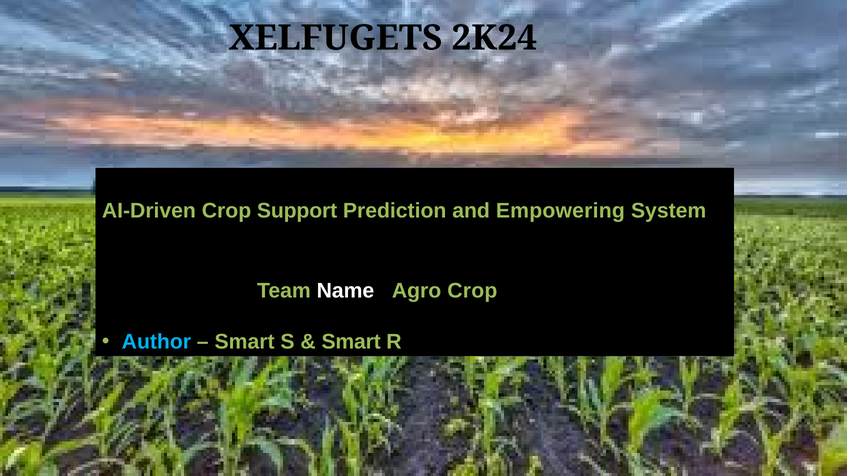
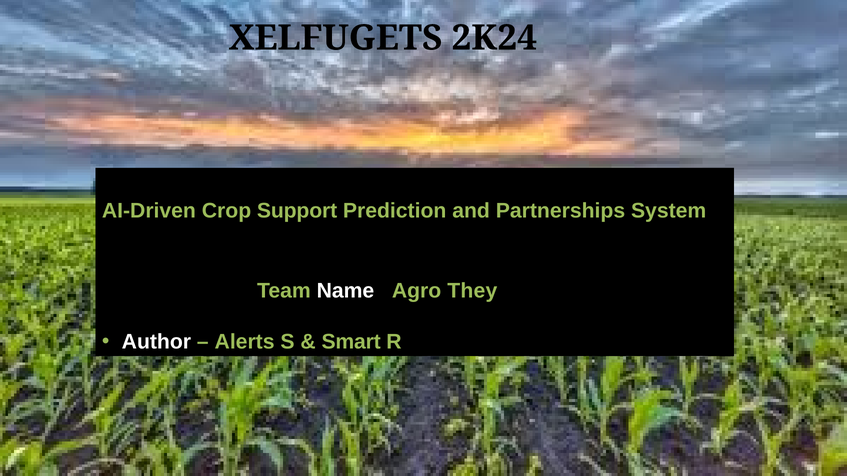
Empowering: Empowering -> Partnerships
Agro Crop: Crop -> They
Author colour: light blue -> white
Smart at (245, 342): Smart -> Alerts
